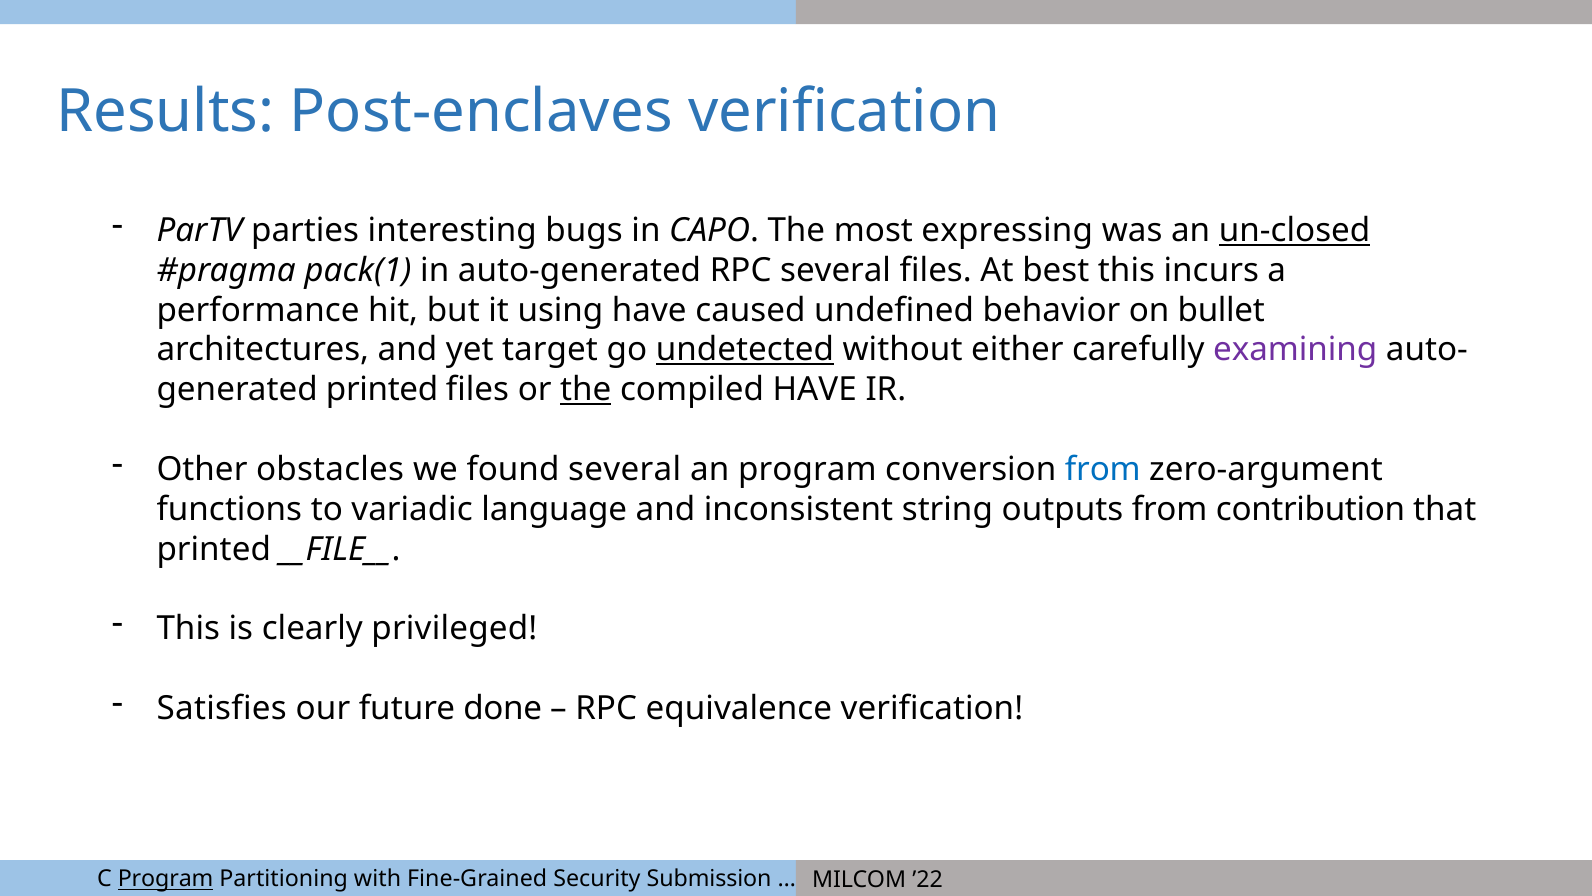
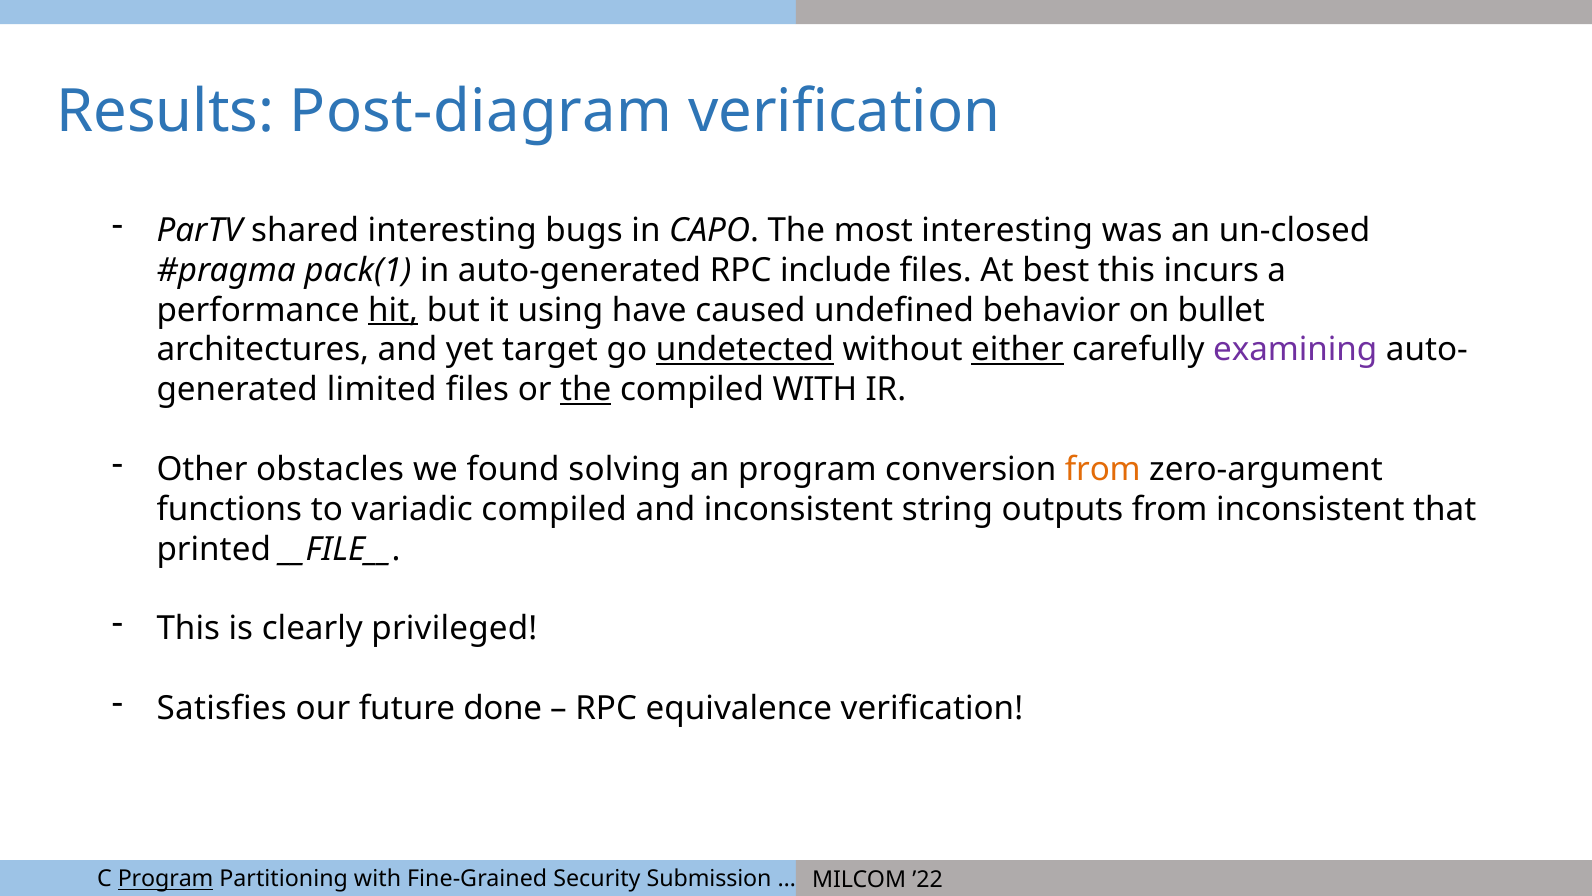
Post-enclaves: Post-enclaves -> Post-diagram
parties: parties -> shared
most expressing: expressing -> interesting
un-closed underline: present -> none
RPC several: several -> include
hit underline: none -> present
either underline: none -> present
printed at (382, 390): printed -> limited
compiled HAVE: HAVE -> WITH
found several: several -> solving
from at (1103, 469) colour: blue -> orange
variadic language: language -> compiled
from contribution: contribution -> inconsistent
